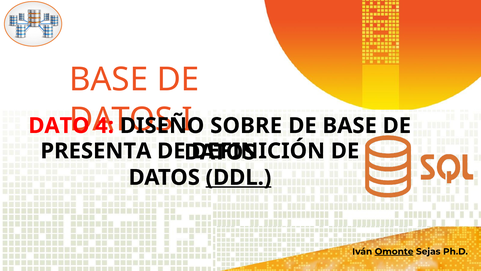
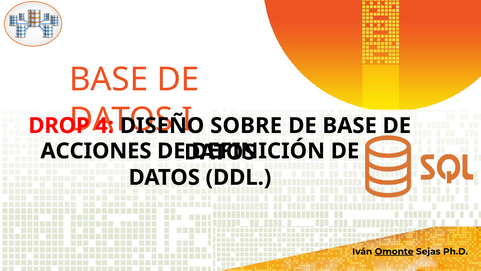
DATO: DATO -> DROP
PRESENTA: PRESENTA -> ACCIONES
DDL underline: present -> none
